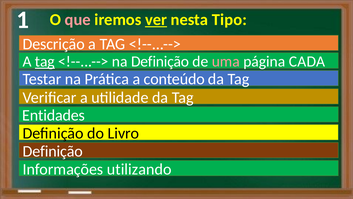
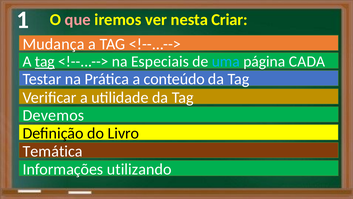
ver underline: present -> none
Tipo: Tipo -> Criar
Descrição: Descrição -> Mudança
na Definição: Definição -> Especiais
uma colour: pink -> light blue
Entidades: Entidades -> Devemos
Definição at (53, 151): Definição -> Temática
